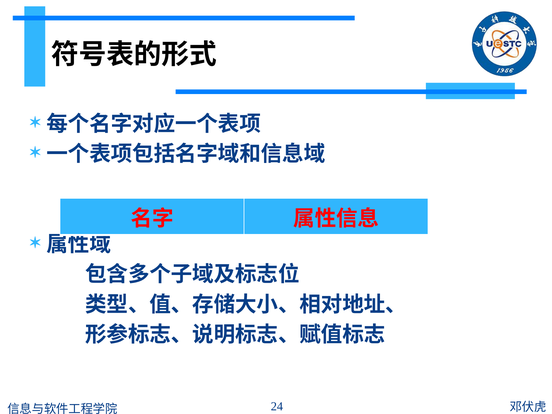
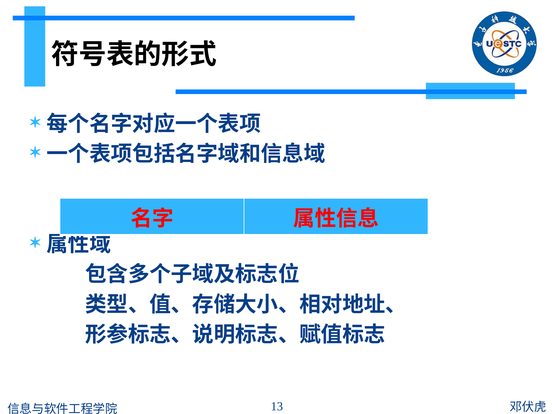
24: 24 -> 13
